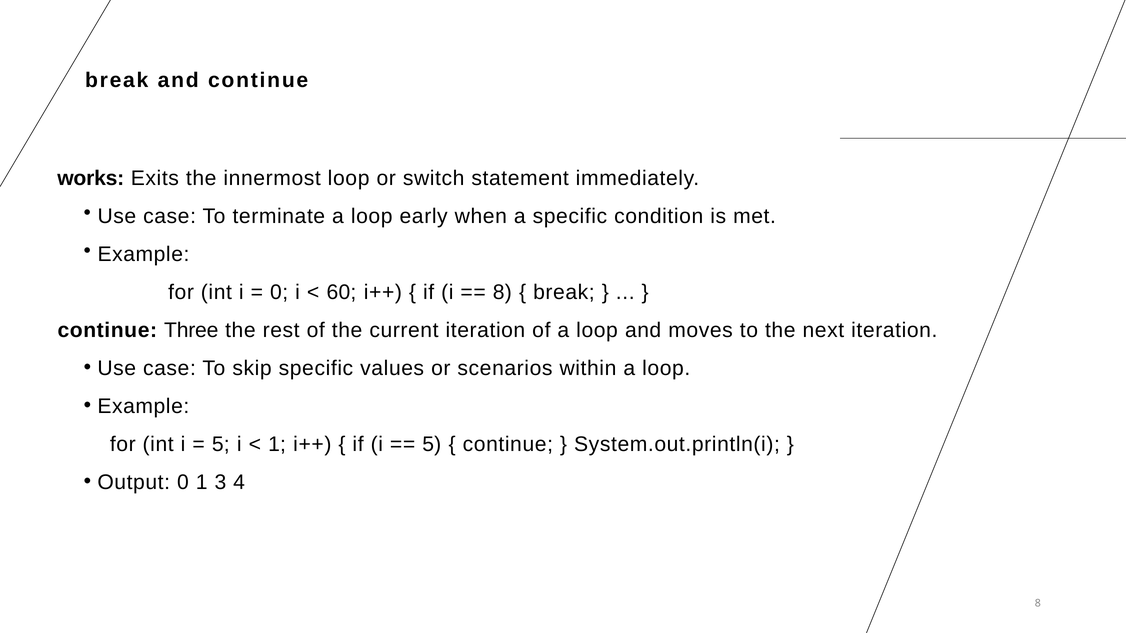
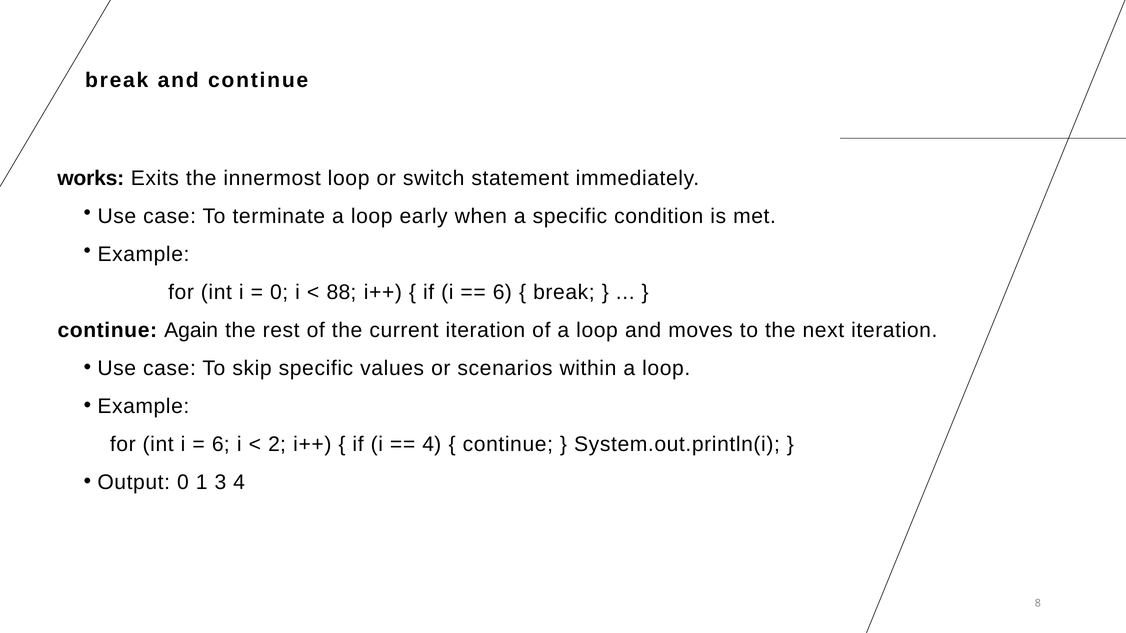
60: 60 -> 88
8 at (502, 292): 8 -> 6
Three: Three -> Again
5 at (221, 444): 5 -> 6
1 at (277, 444): 1 -> 2
5 at (432, 444): 5 -> 4
